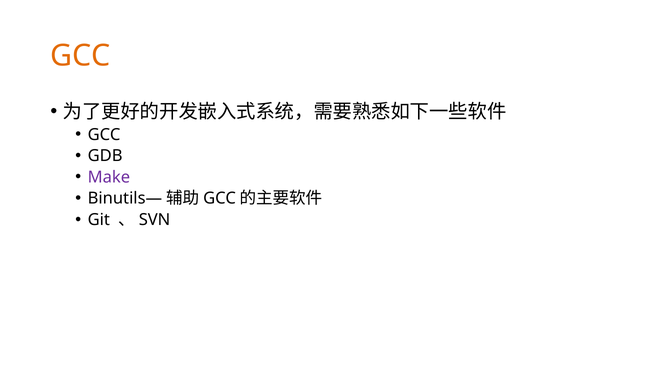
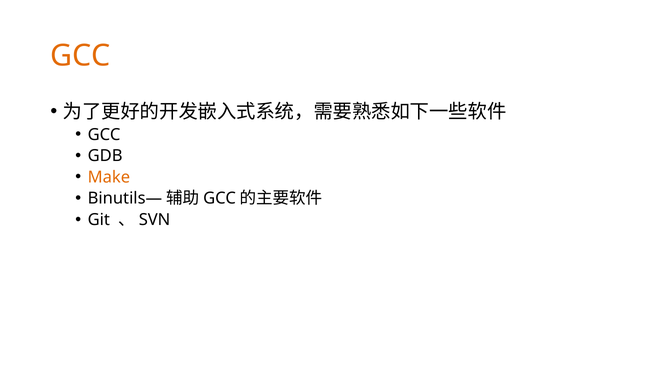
Make colour: purple -> orange
